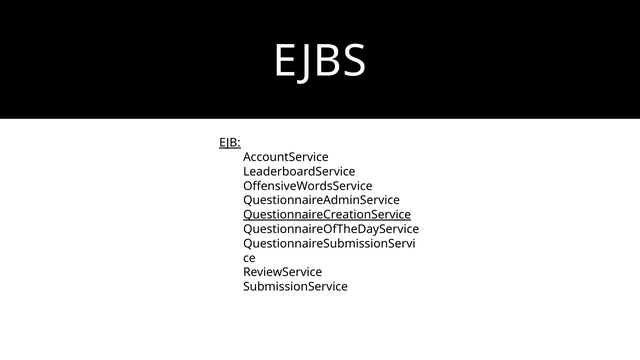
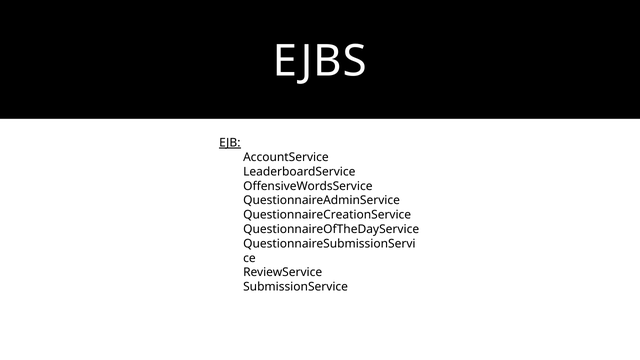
QuestionnaireCreationService underline: present -> none
